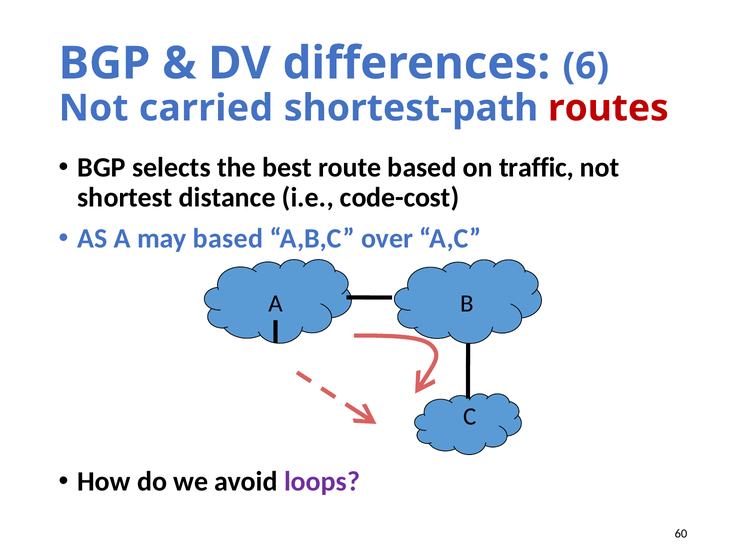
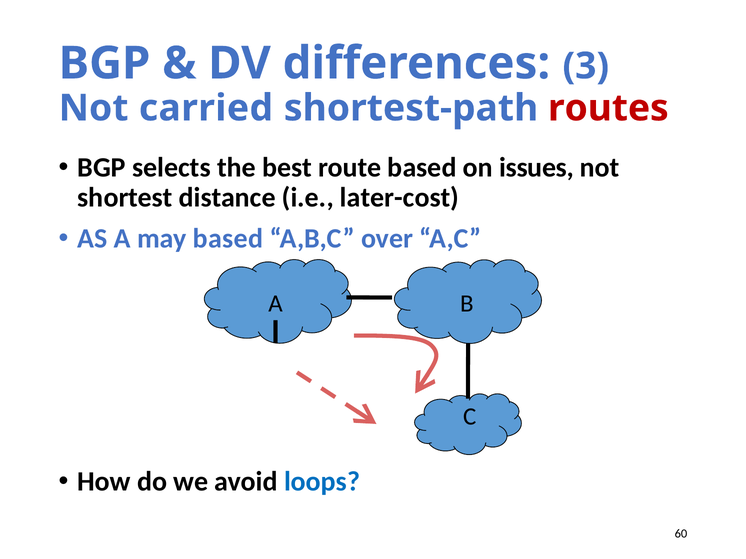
6: 6 -> 3
traffic: traffic -> issues
code-cost: code-cost -> later-cost
loops colour: purple -> blue
